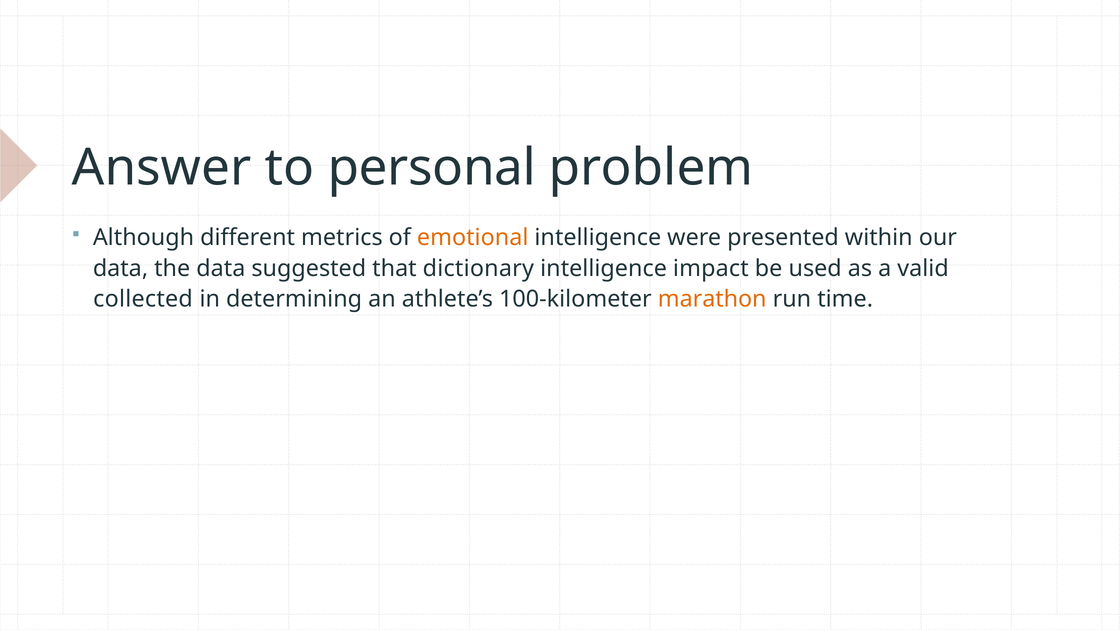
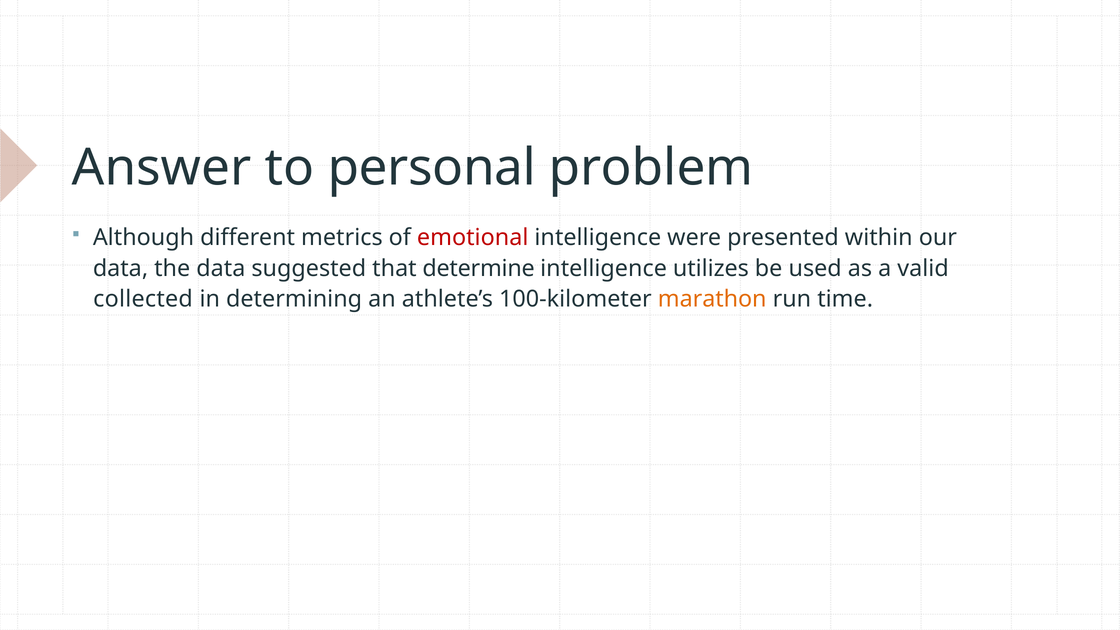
emotional colour: orange -> red
dictionary: dictionary -> determine
impact: impact -> utilizes
